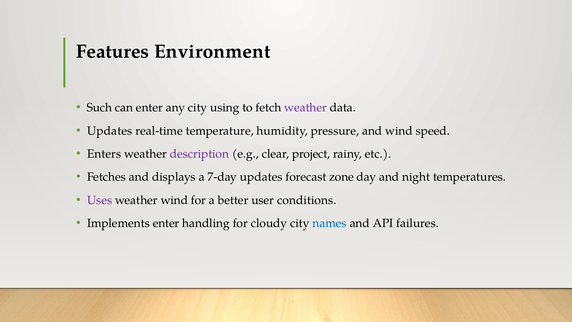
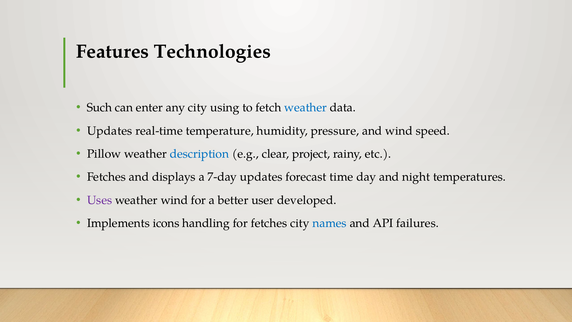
Environment: Environment -> Technologies
weather at (306, 108) colour: purple -> blue
Enters: Enters -> Pillow
description colour: purple -> blue
zone: zone -> time
conditions: conditions -> developed
Implements enter: enter -> icons
for cloudy: cloudy -> fetches
